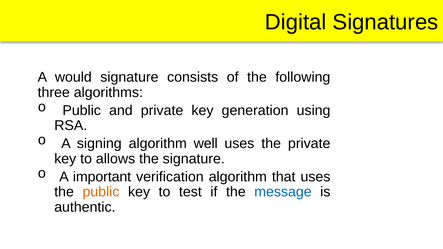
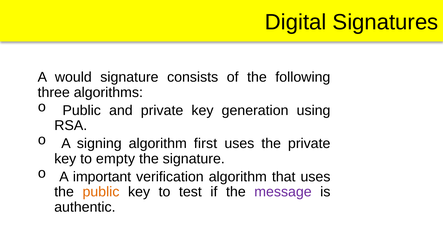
well: well -> first
allows: allows -> empty
message colour: blue -> purple
